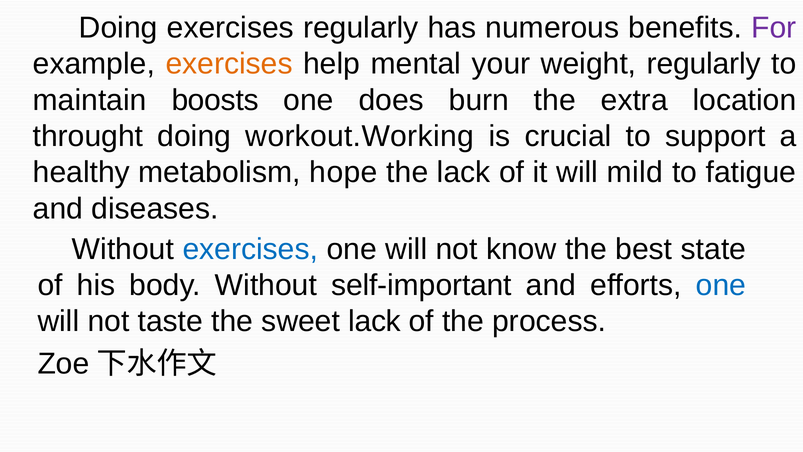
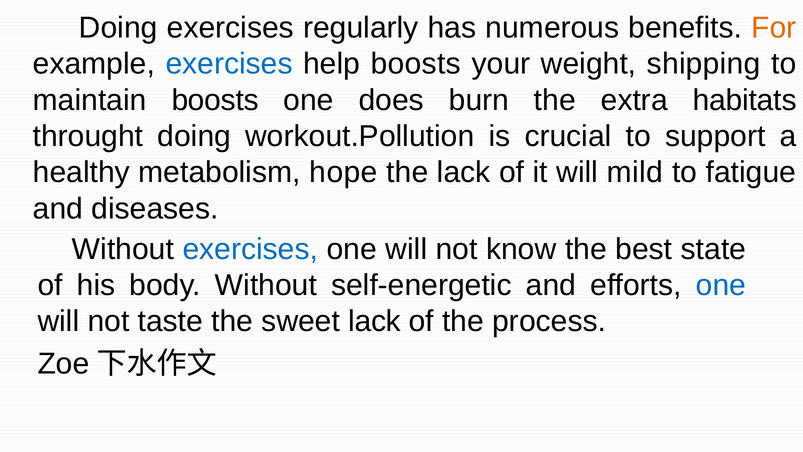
For colour: purple -> orange
exercises at (229, 64) colour: orange -> blue
help mental: mental -> boosts
weight regularly: regularly -> shipping
location: location -> habitats
workout.Working: workout.Working -> workout.Pollution
self-important: self-important -> self-energetic
